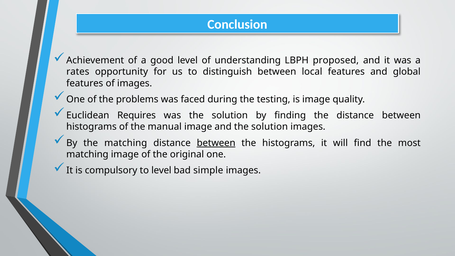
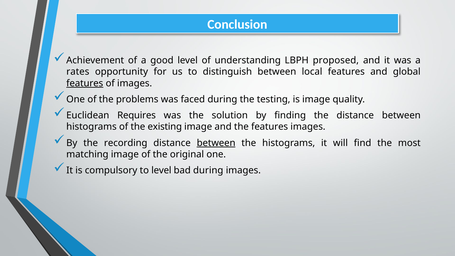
features at (85, 83) underline: none -> present
manual: manual -> existing
and the solution: solution -> features
the matching: matching -> recording
bad simple: simple -> during
